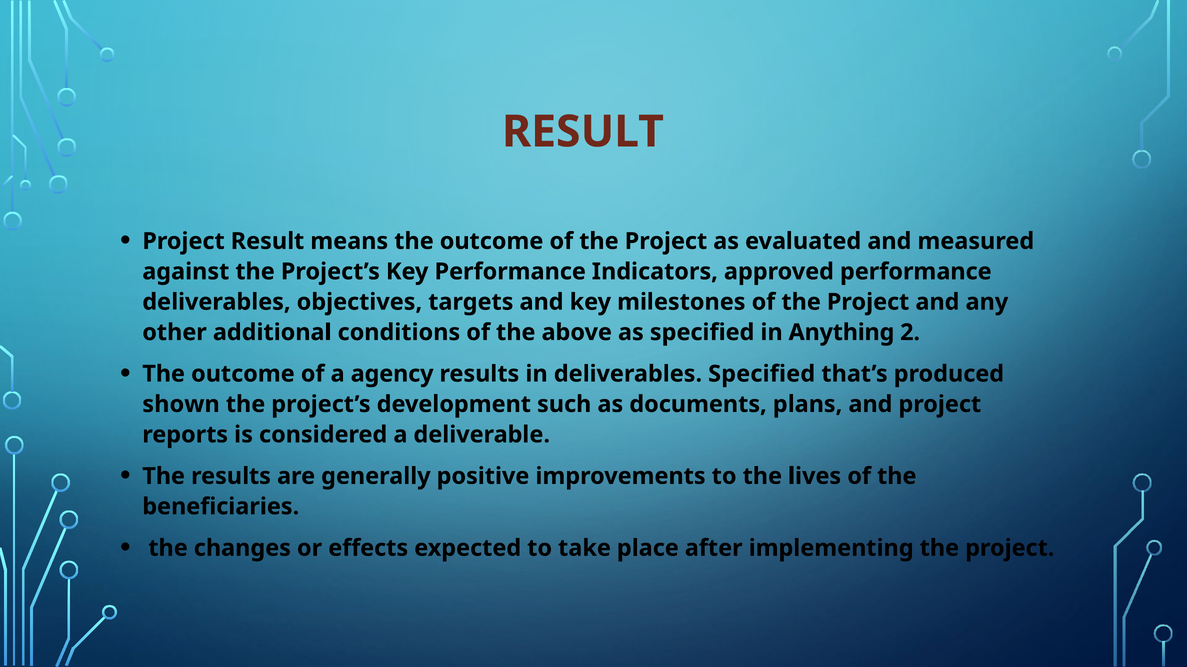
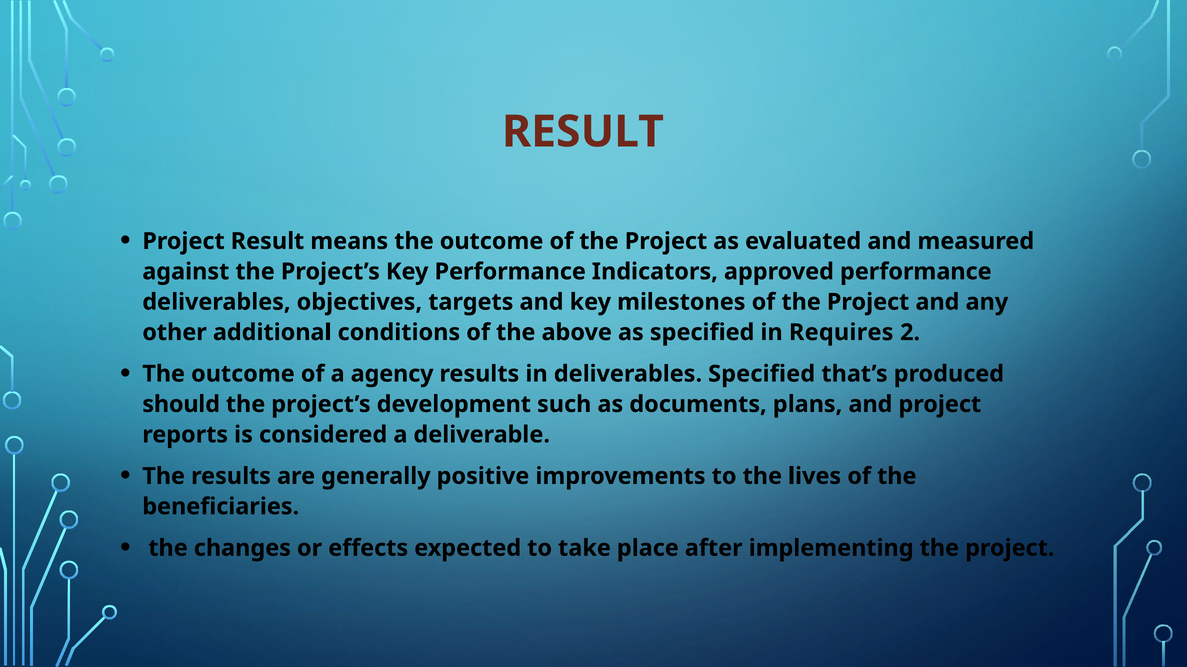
Anything: Anything -> Requires
shown: shown -> should
